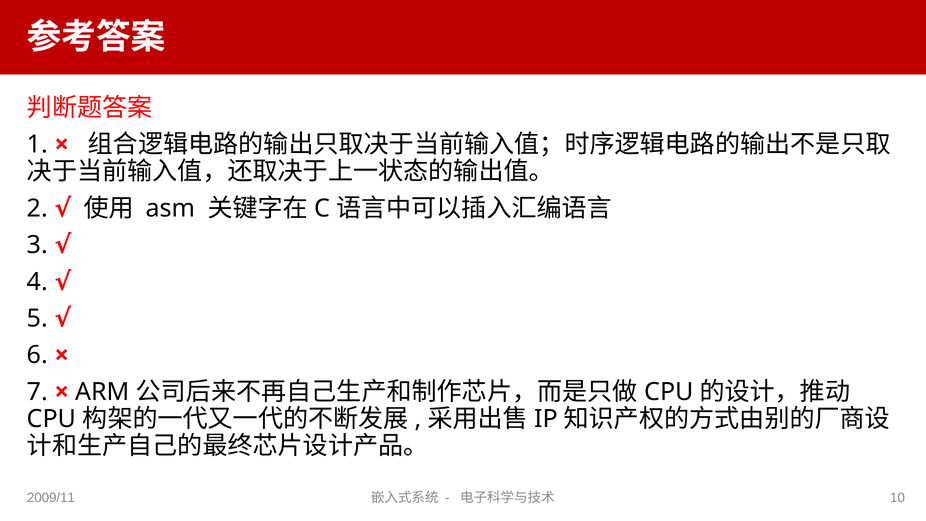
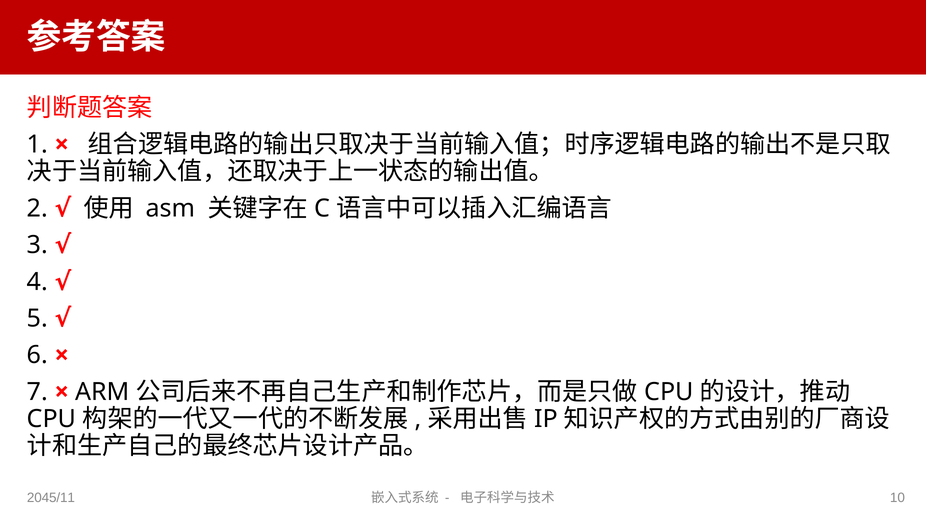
2009/11: 2009/11 -> 2045/11
